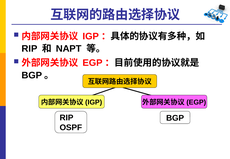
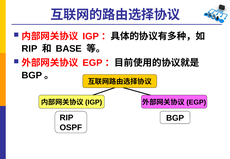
NAPT: NAPT -> BASE
